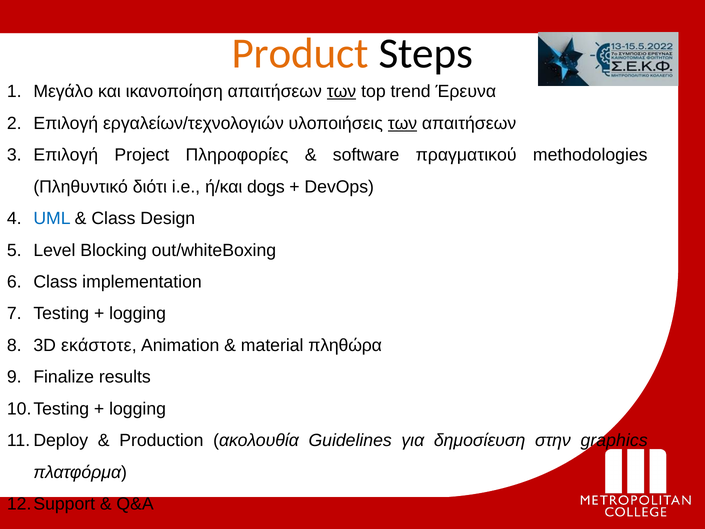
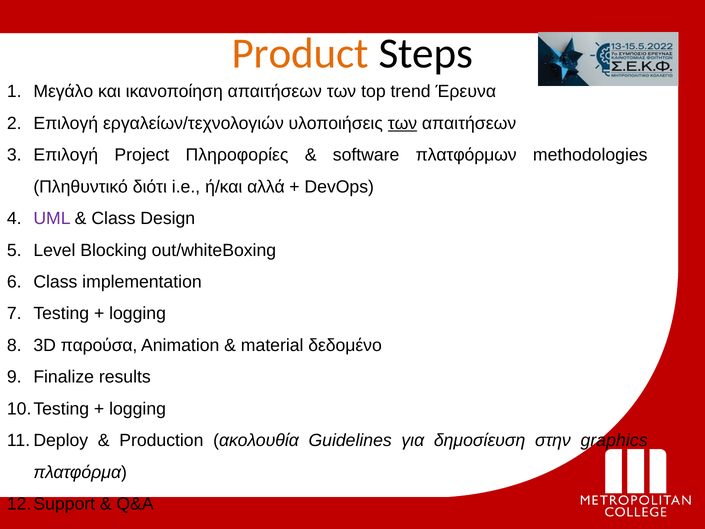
των at (341, 91) underline: present -> none
πραγματικού: πραγματικού -> πλατφόρμων
dogs: dogs -> αλλά
UML colour: blue -> purple
εκάστοτε: εκάστοτε -> παρούσα
πληθώρα: πληθώρα -> δεδομένο
